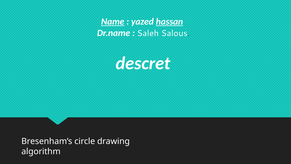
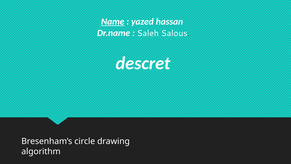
hassan underline: present -> none
